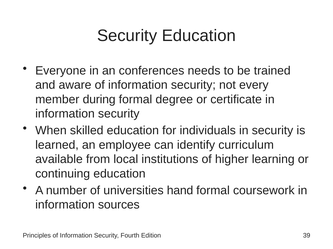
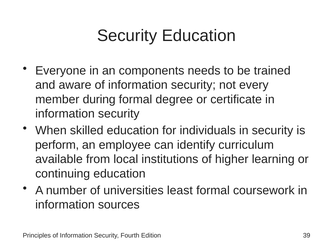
conferences: conferences -> components
learned: learned -> perform
hand: hand -> least
